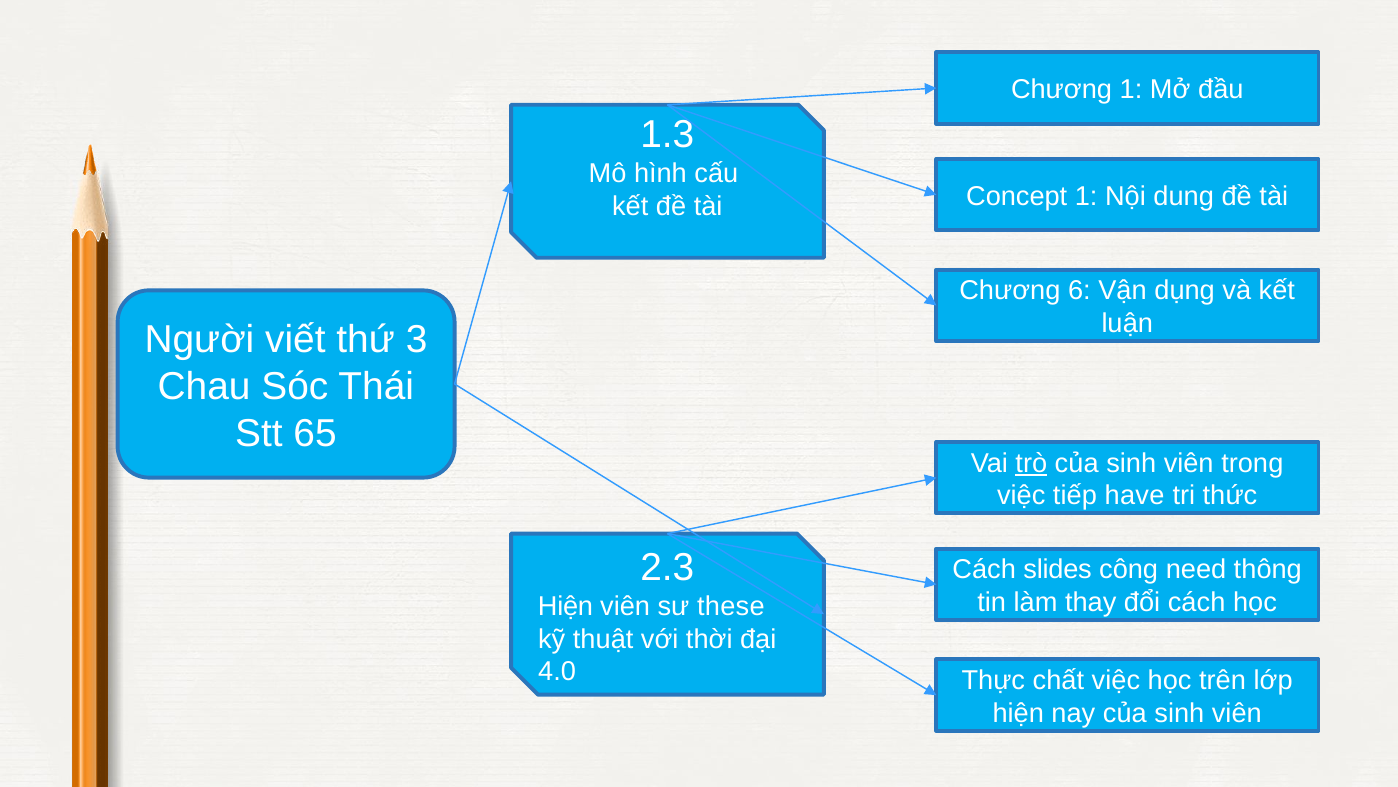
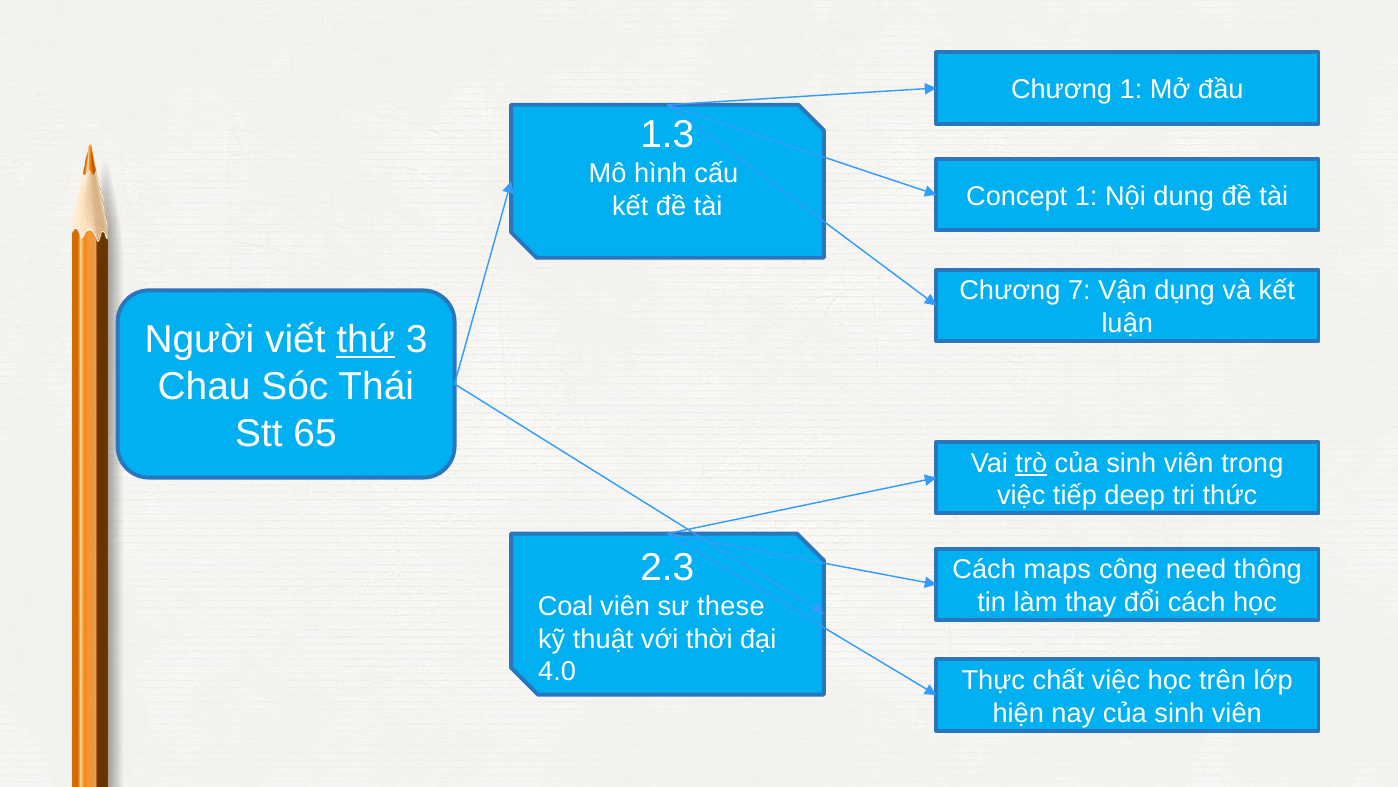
6: 6 -> 7
thứ underline: none -> present
have: have -> deep
slides: slides -> maps
Hiện at (566, 606): Hiện -> Coal
